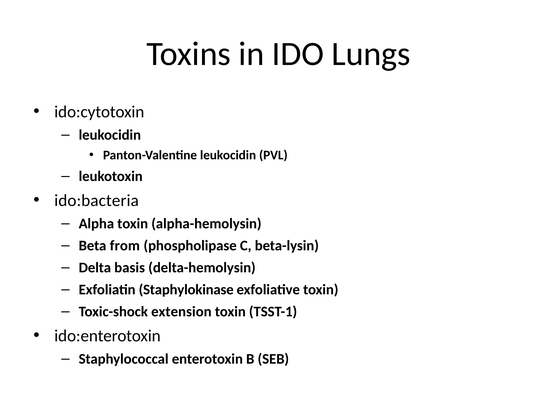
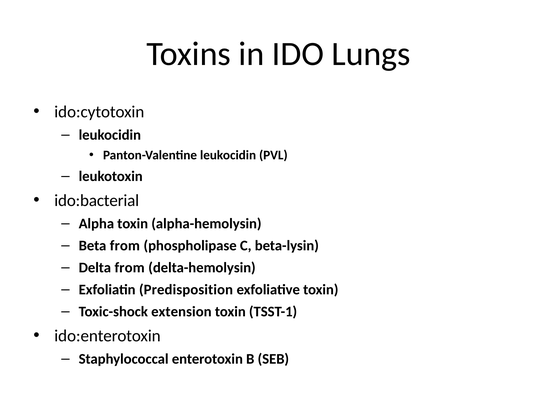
ido:bacteria: ido:bacteria -> ido:bacterial
Delta basis: basis -> from
Staphylokinase: Staphylokinase -> Predisposition
